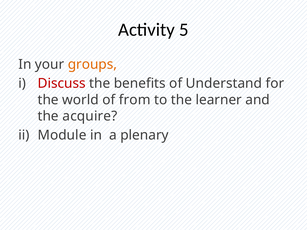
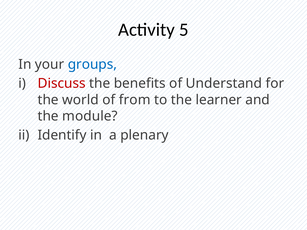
groups colour: orange -> blue
acquire: acquire -> module
Module: Module -> Identify
